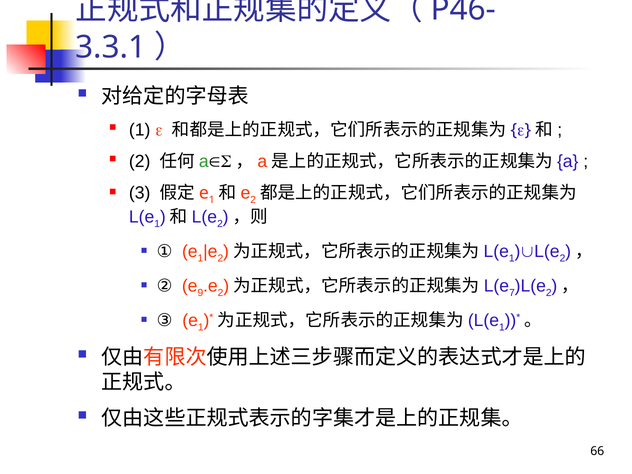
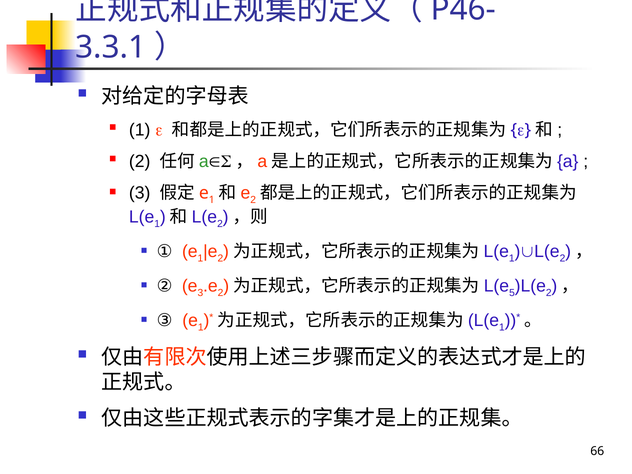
9 at (200, 293): 9 -> 3
7: 7 -> 5
